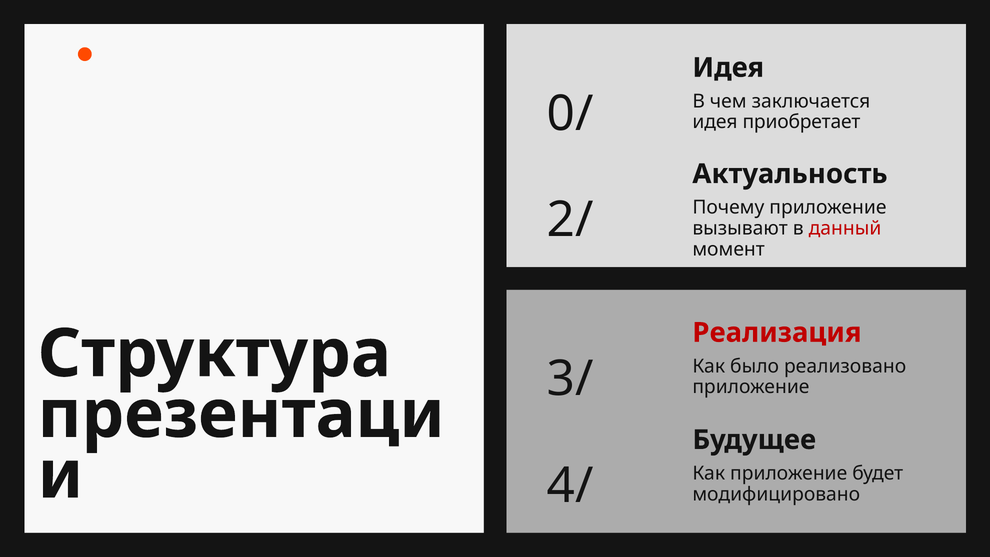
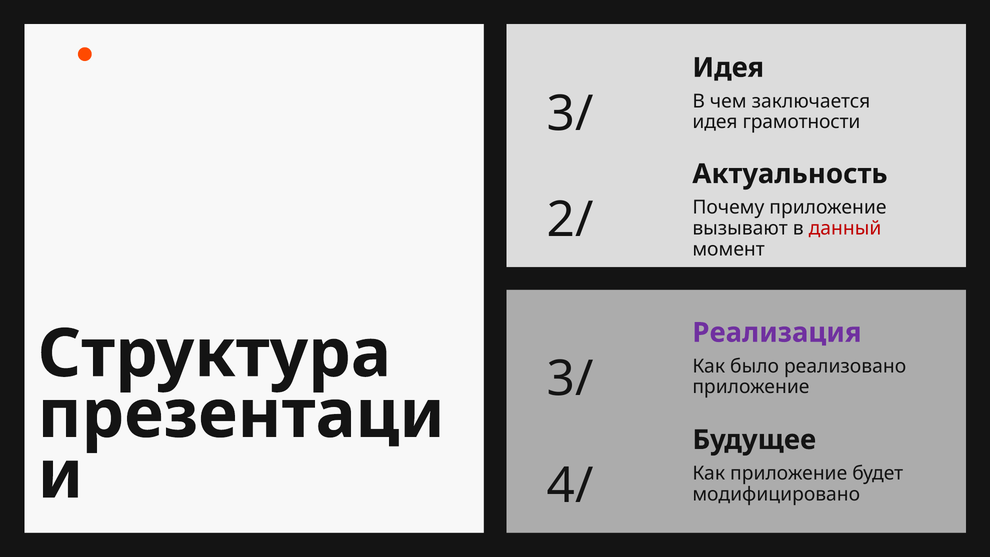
0/ at (570, 114): 0/ -> 3/
приобретает: приобретает -> грамотности
Реализация colour: red -> purple
